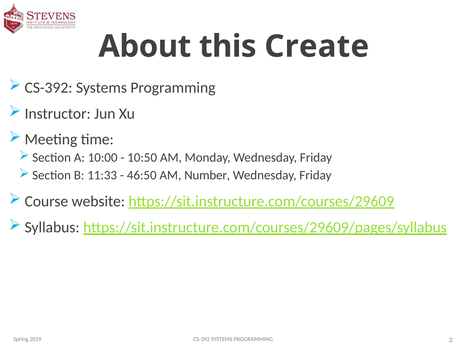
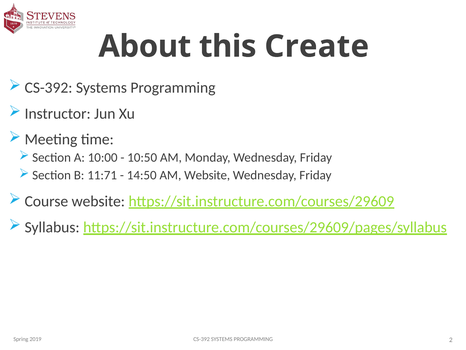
11:33: 11:33 -> 11:71
46:50: 46:50 -> 14:50
AM Number: Number -> Website
